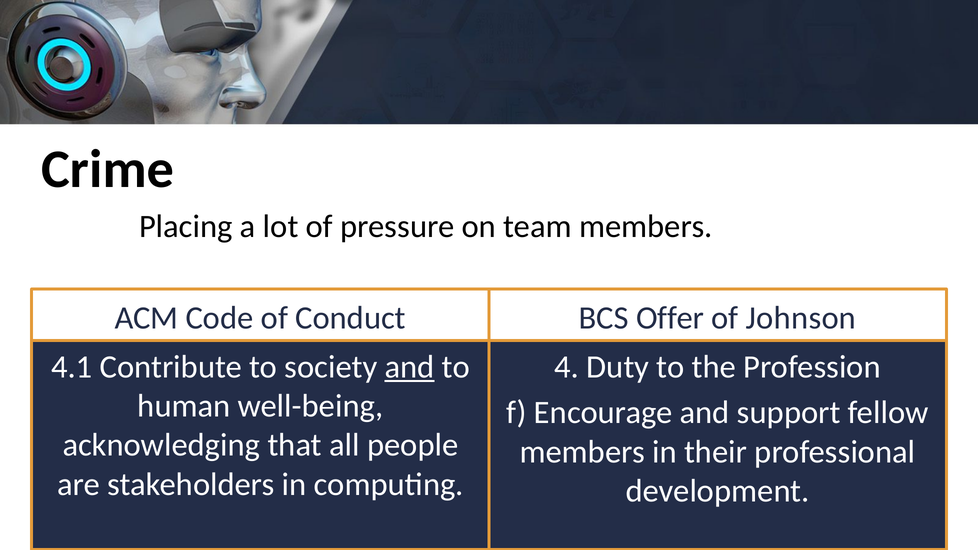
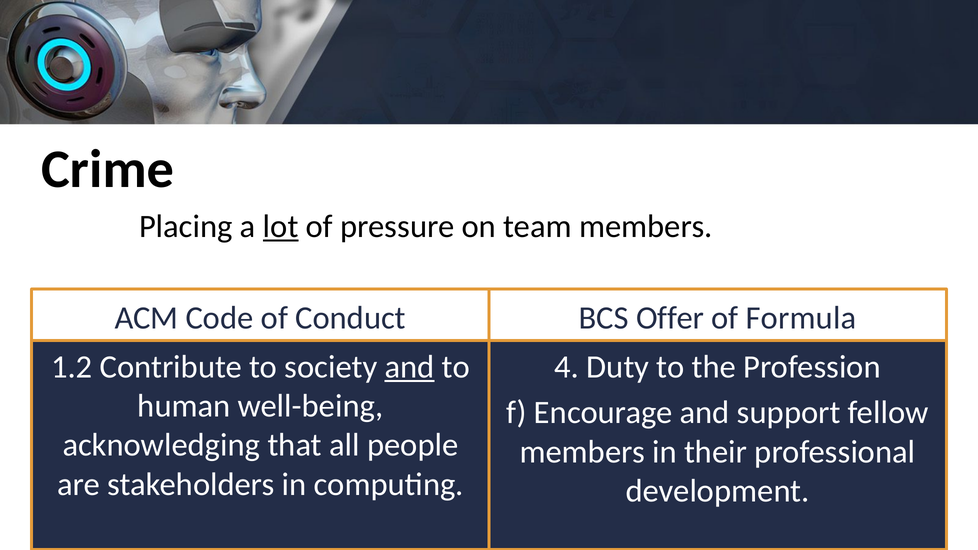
lot underline: none -> present
Johnson: Johnson -> Formula
4.1: 4.1 -> 1.2
